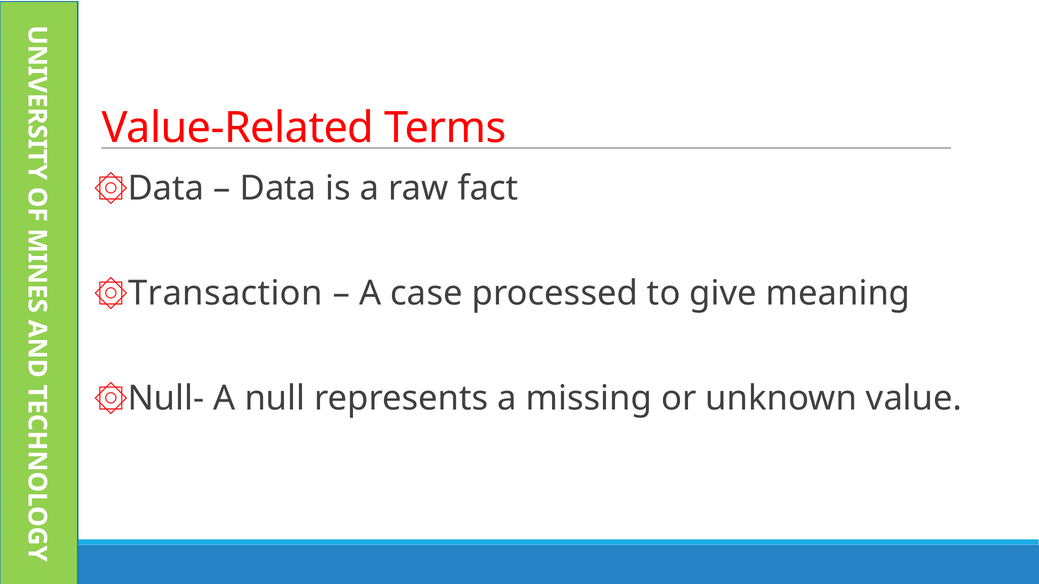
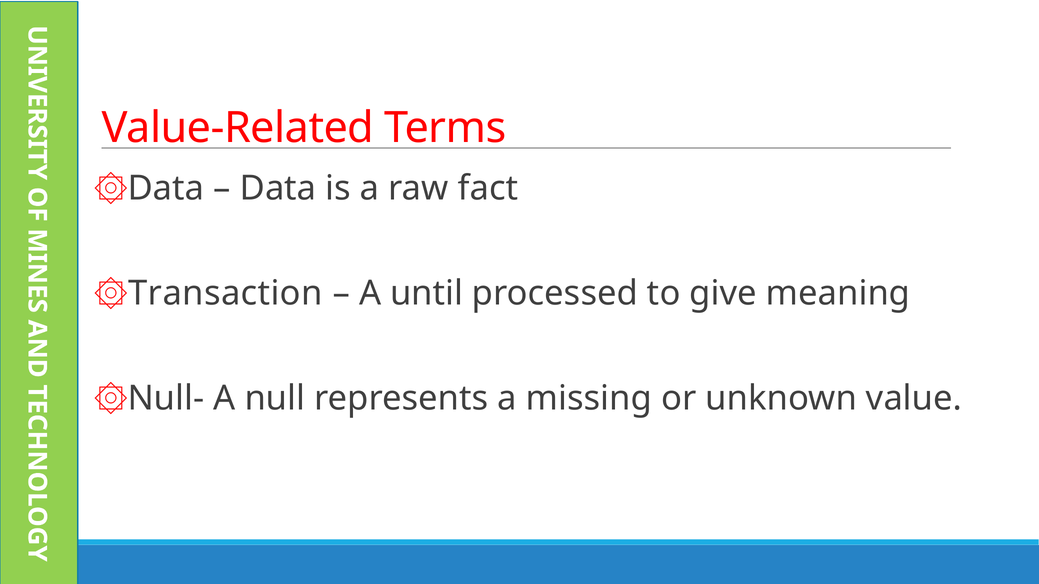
case: case -> until
